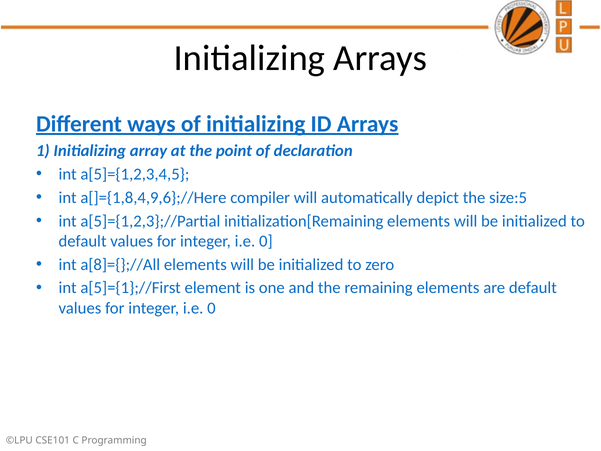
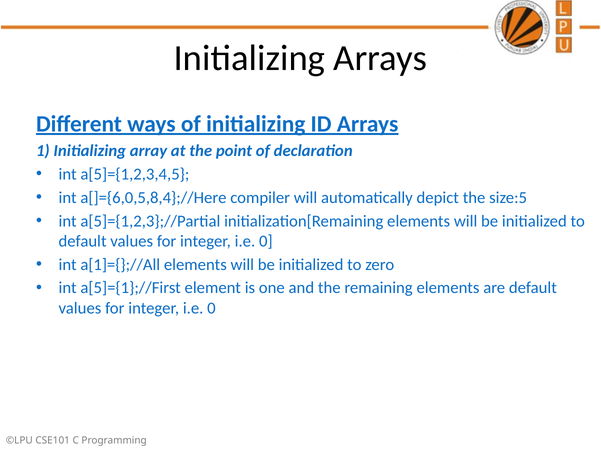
a[]={1,8,4,9,6};//Here: a[]={1,8,4,9,6};//Here -> a[]={6,0,5,8,4};//Here
a[8]={};//All: a[8]={};//All -> a[1]={};//All
